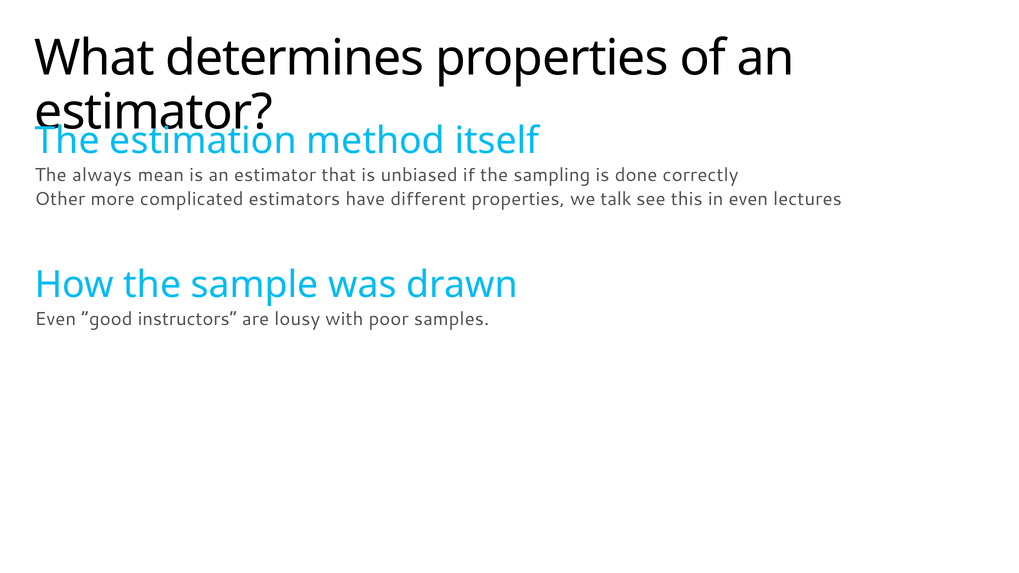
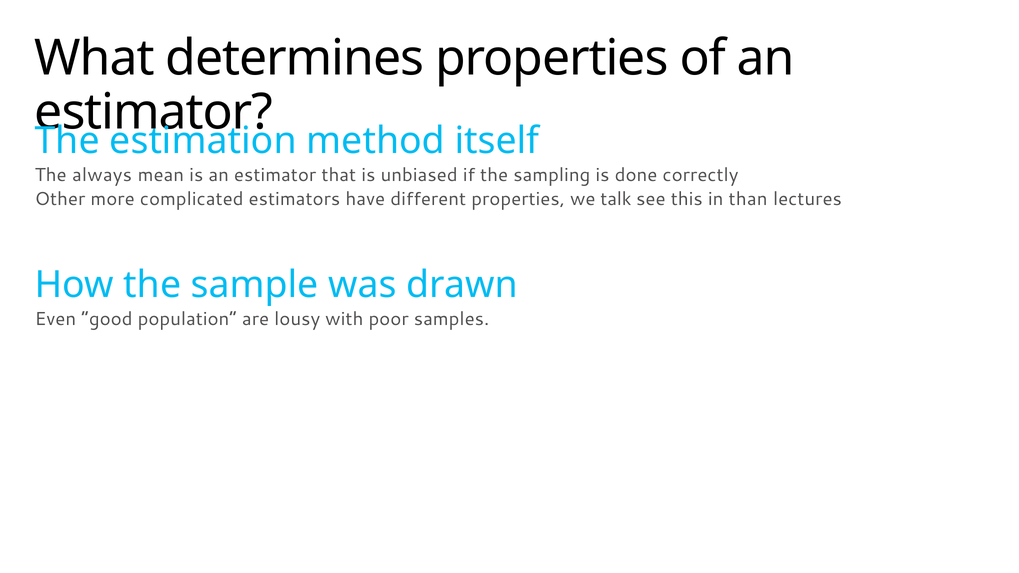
in even: even -> than
instructors: instructors -> population
